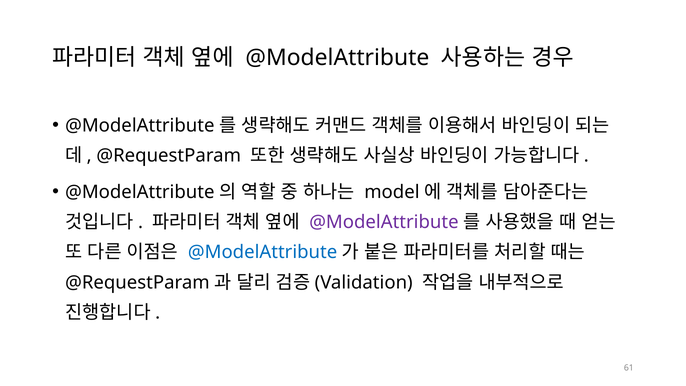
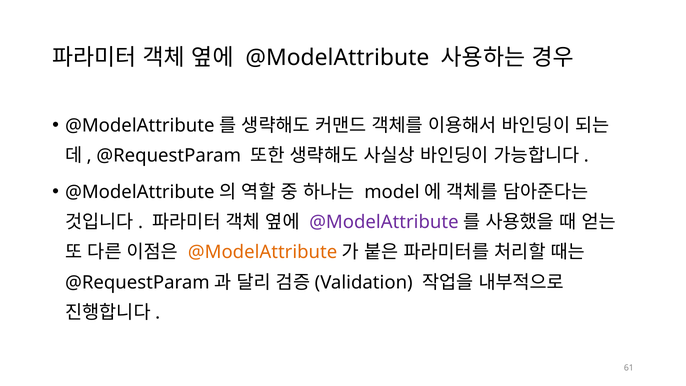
@ModelAttribute at (263, 252) colour: blue -> orange
